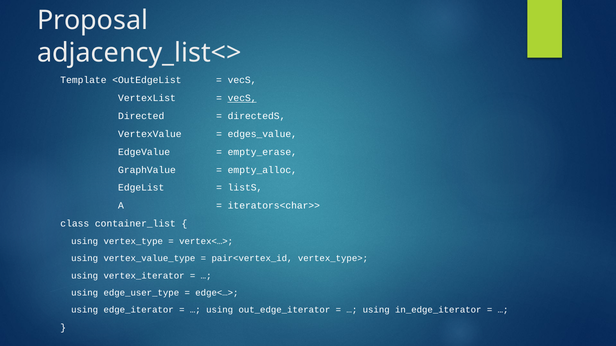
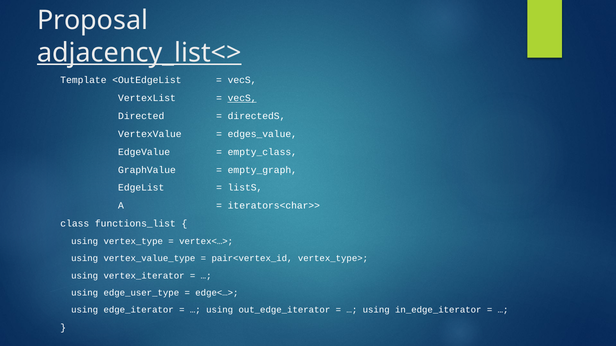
adjacency_list<> underline: none -> present
empty_erase: empty_erase -> empty_class
empty_alloc: empty_alloc -> empty_graph
container_list: container_list -> functions_list
